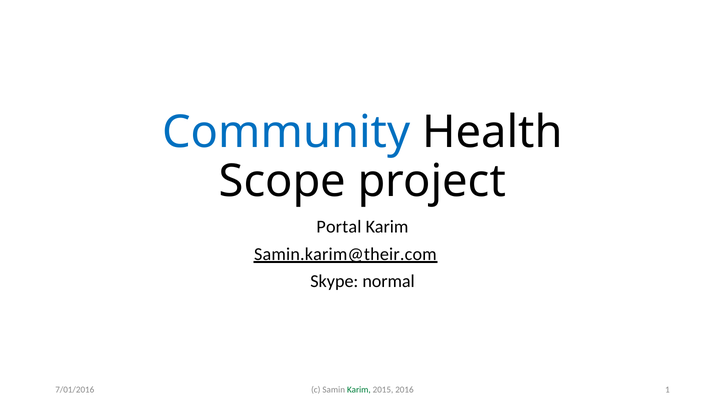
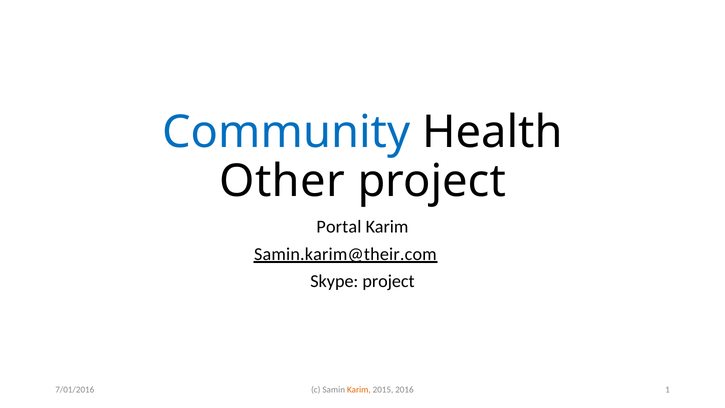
Scope: Scope -> Other
Skype normal: normal -> project
Karim at (359, 389) colour: green -> orange
